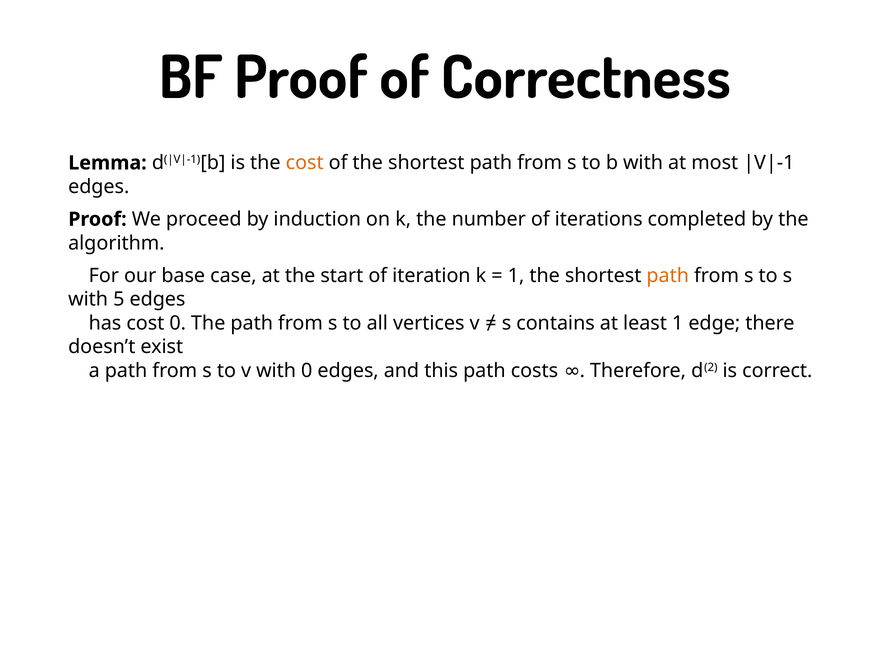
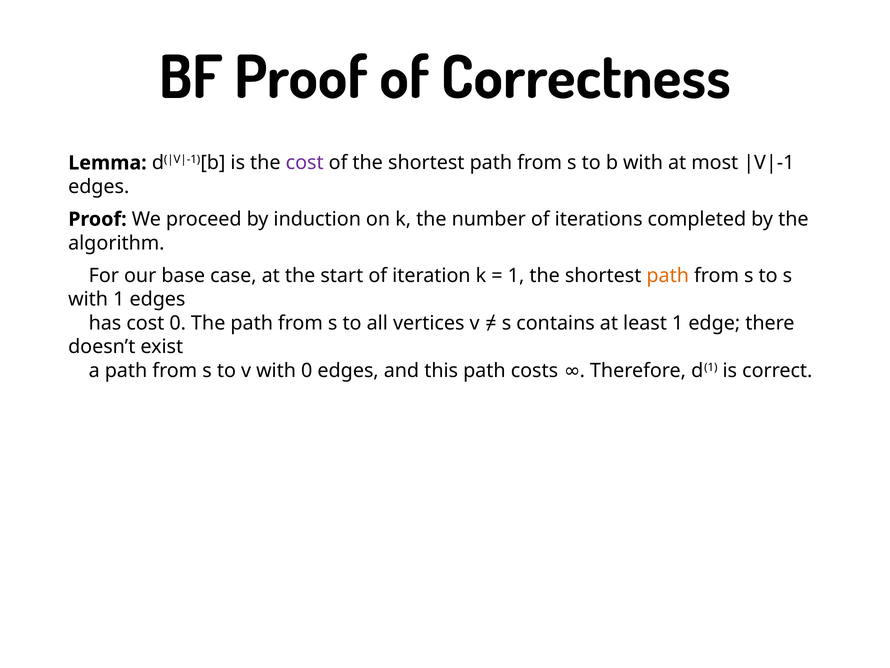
cost at (305, 163) colour: orange -> purple
with 5: 5 -> 1
2 at (711, 367): 2 -> 1
